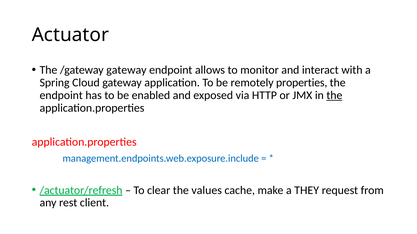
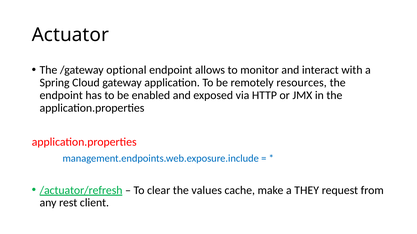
/gateway gateway: gateway -> optional
properties: properties -> resources
the at (334, 96) underline: present -> none
